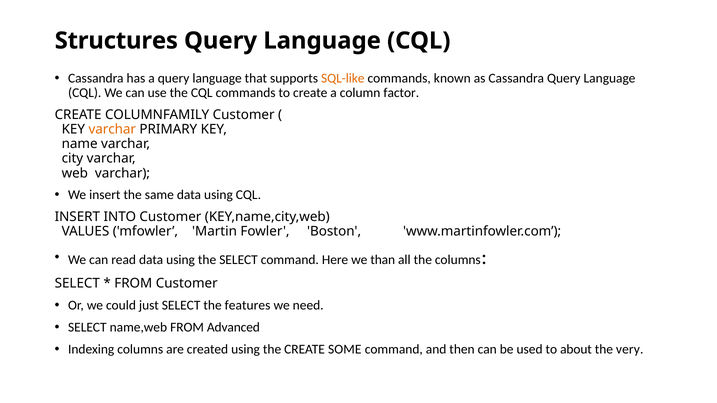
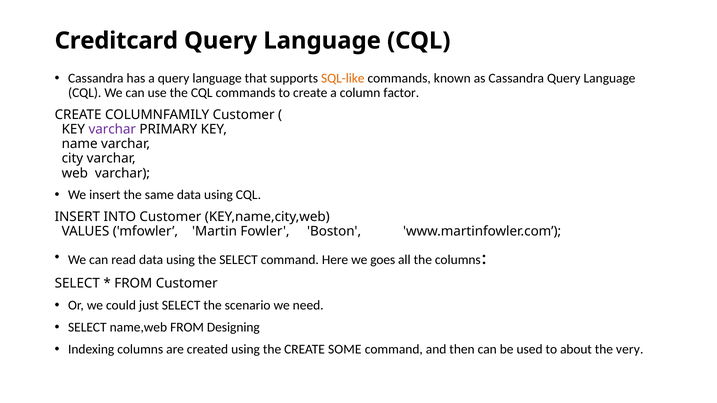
Structures: Structures -> Creditcard
varchar at (112, 130) colour: orange -> purple
than: than -> goes
features: features -> scenario
Advanced: Advanced -> Designing
